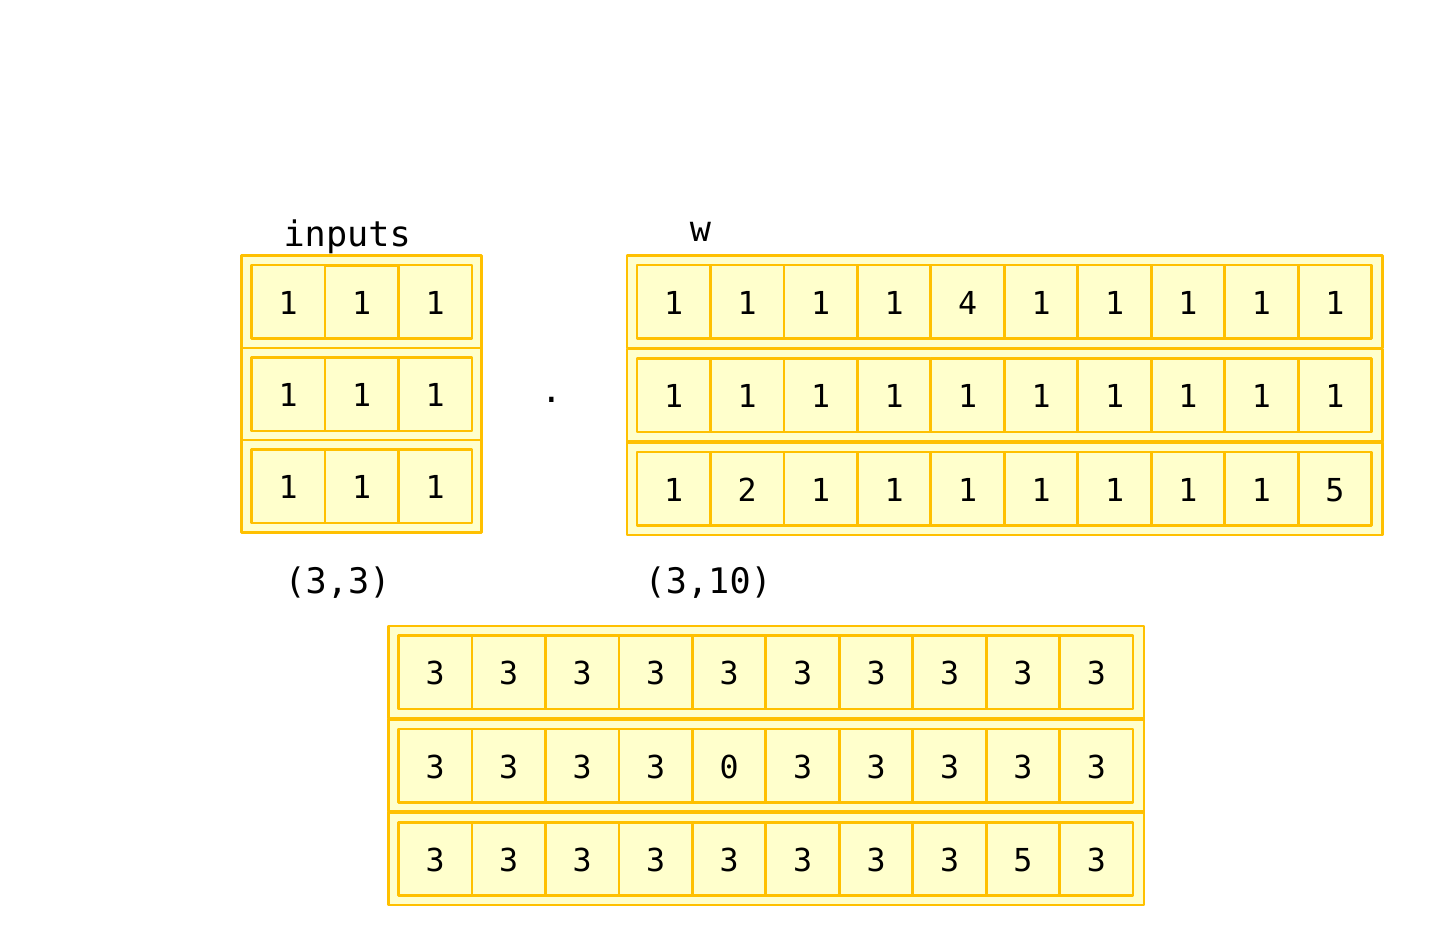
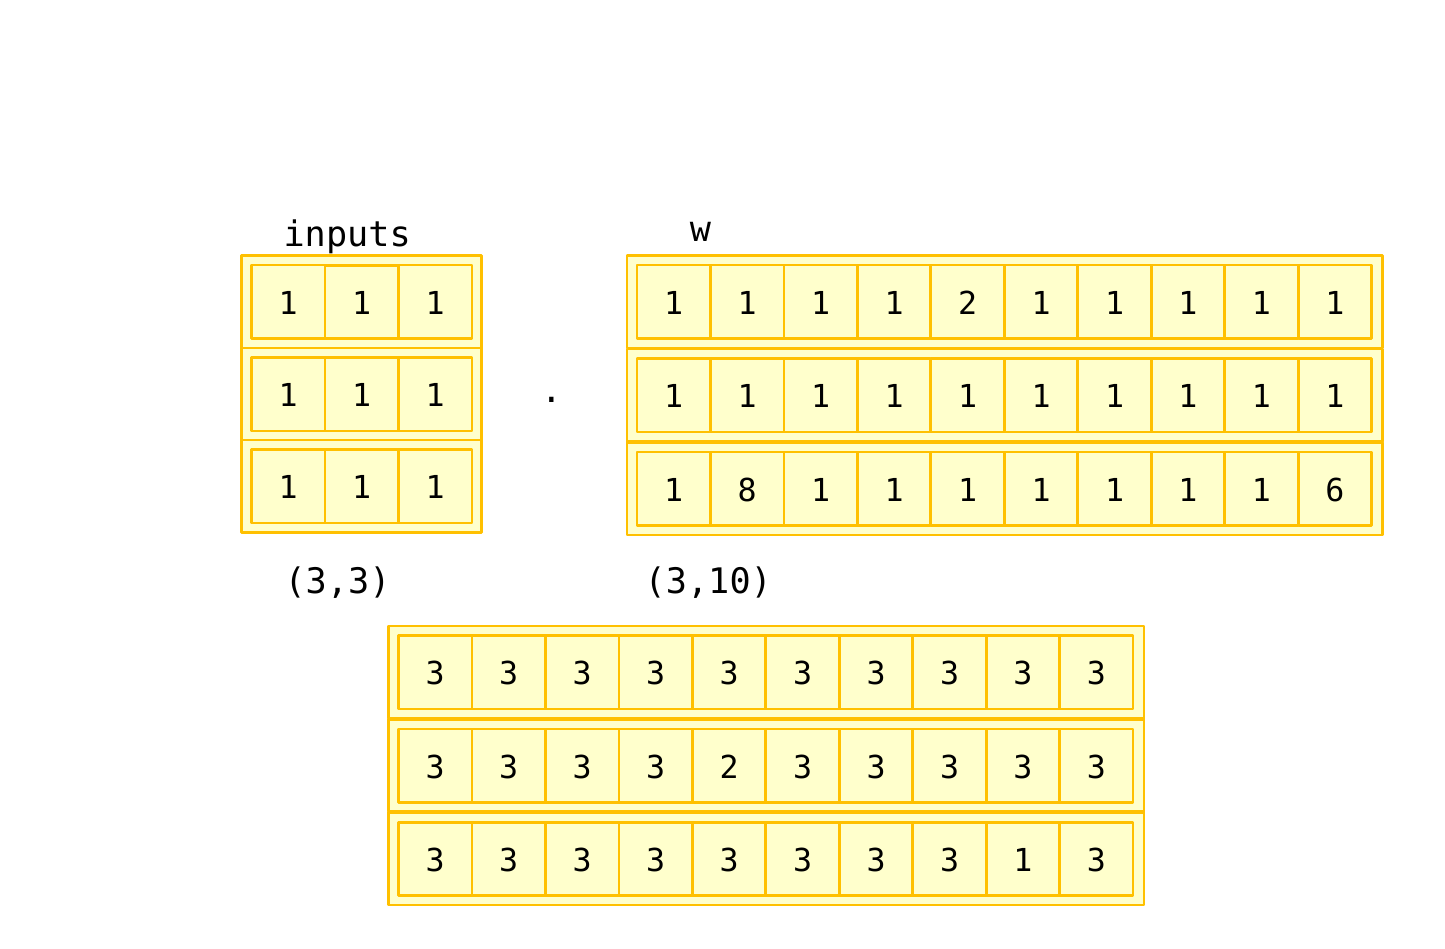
1 4: 4 -> 2
2: 2 -> 8
1 5: 5 -> 6
3 0: 0 -> 2
3 5: 5 -> 1
